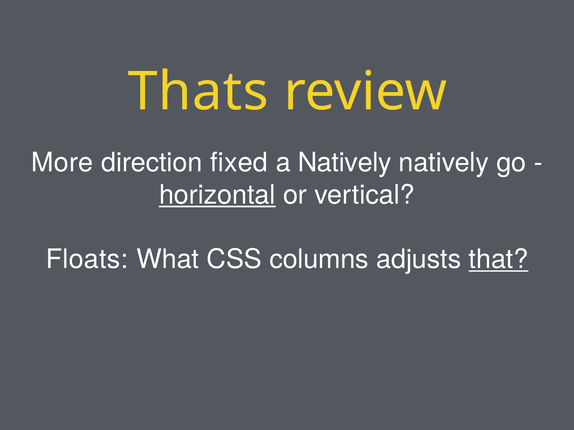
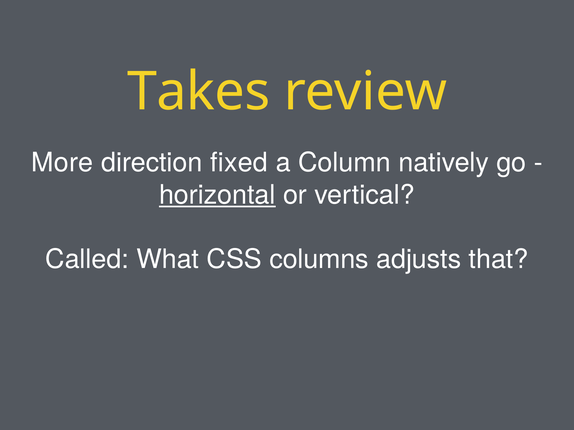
Thats: Thats -> Takes
a Natively: Natively -> Column
Floats: Floats -> Called
that underline: present -> none
